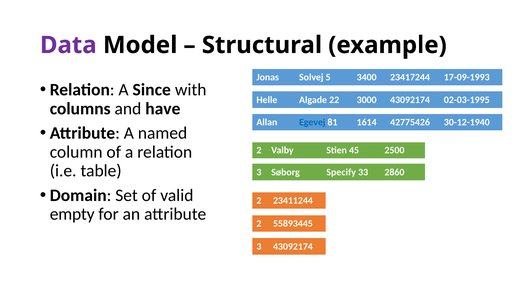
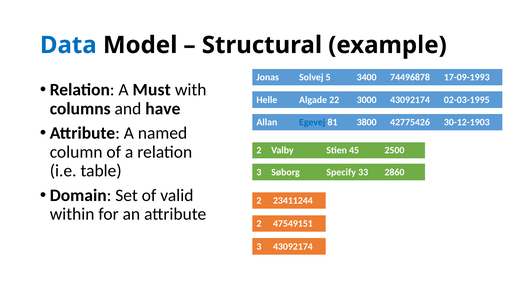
Data colour: purple -> blue
23417244: 23417244 -> 74496878
Since: Since -> Must
1614: 1614 -> 3800
30-12-1940: 30-12-1940 -> 30-12-1903
empty: empty -> within
55893445: 55893445 -> 47549151
